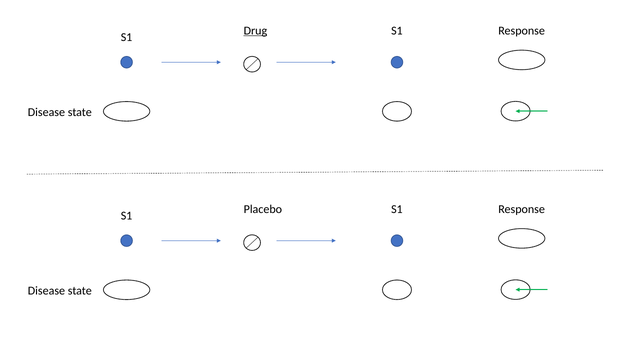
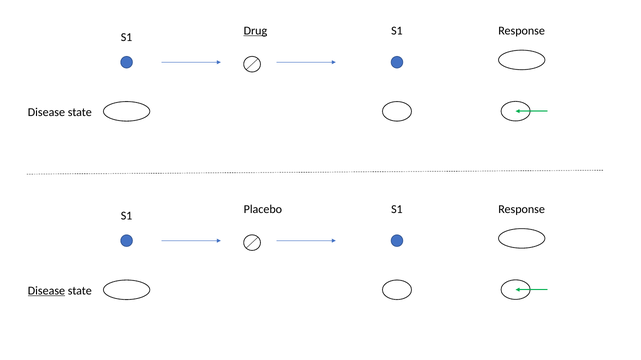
Disease at (46, 291) underline: none -> present
